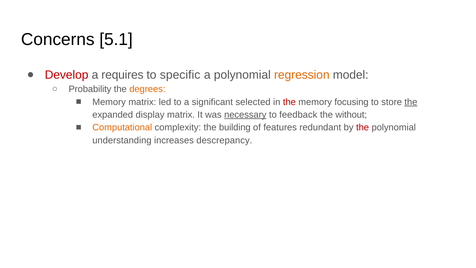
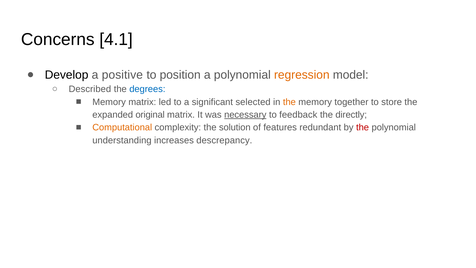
5.1: 5.1 -> 4.1
Develop colour: red -> black
requires: requires -> positive
specific: specific -> position
Probability: Probability -> Described
degrees colour: orange -> blue
the at (289, 102) colour: red -> orange
focusing: focusing -> together
the at (411, 102) underline: present -> none
display: display -> original
without: without -> directly
building: building -> solution
